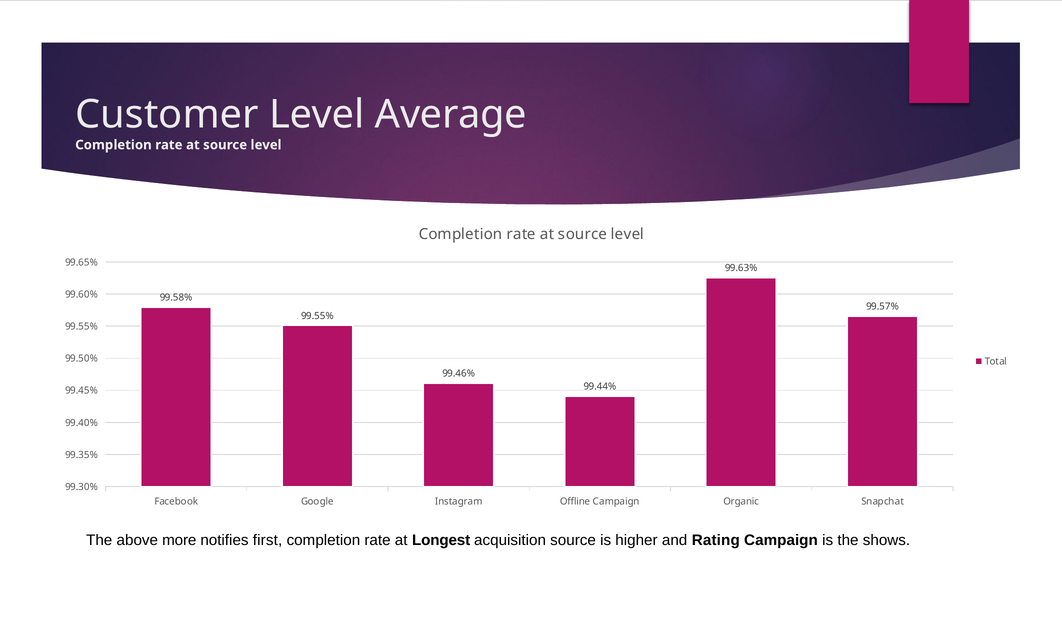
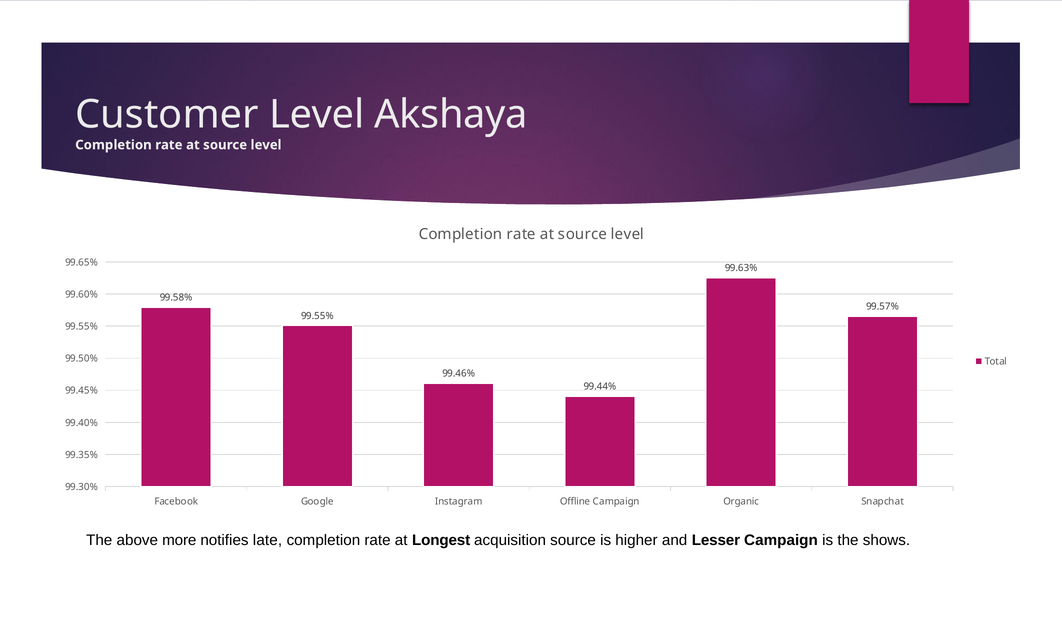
Average: Average -> Akshaya
first: first -> late
Rating: Rating -> Lesser
